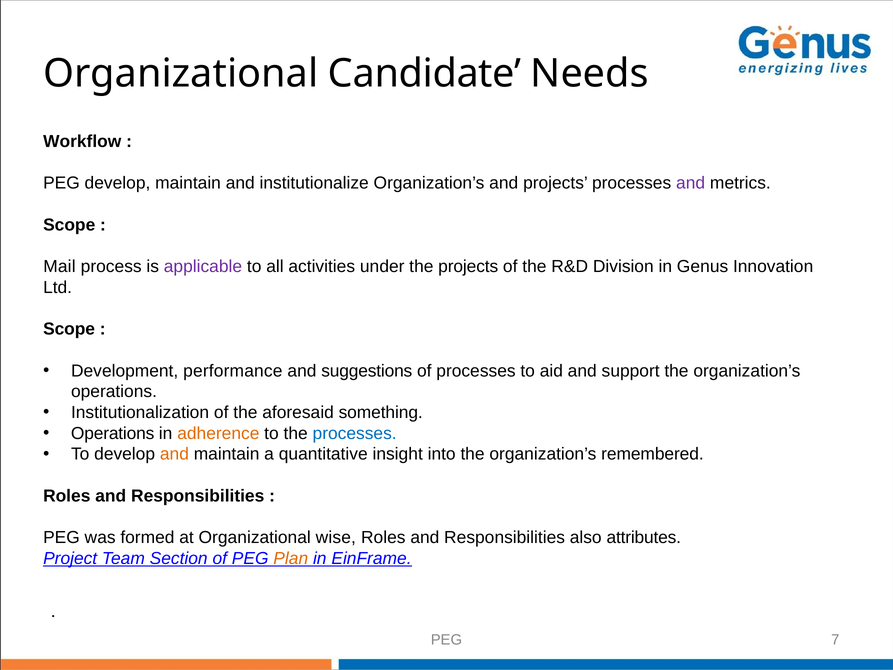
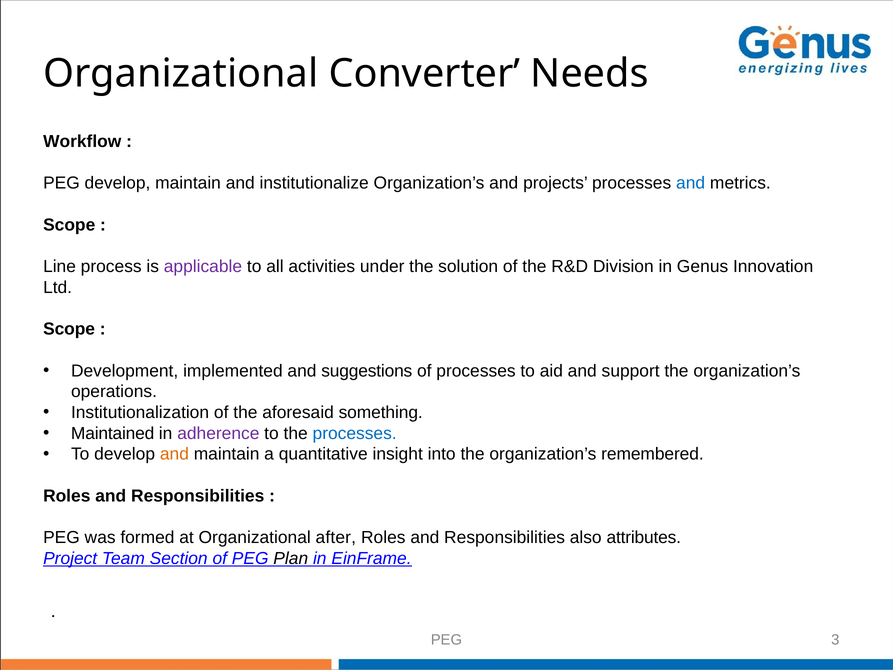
Candidate: Candidate -> Converter
and at (691, 183) colour: purple -> blue
Mail: Mail -> Line
the projects: projects -> solution
performance: performance -> implemented
Operations at (113, 433): Operations -> Maintained
adherence colour: orange -> purple
wise: wise -> after
Plan colour: orange -> black
7: 7 -> 3
